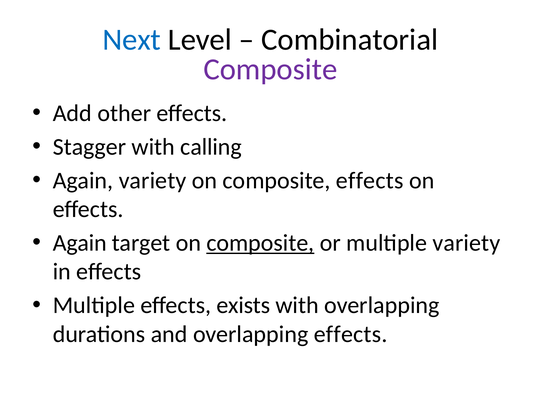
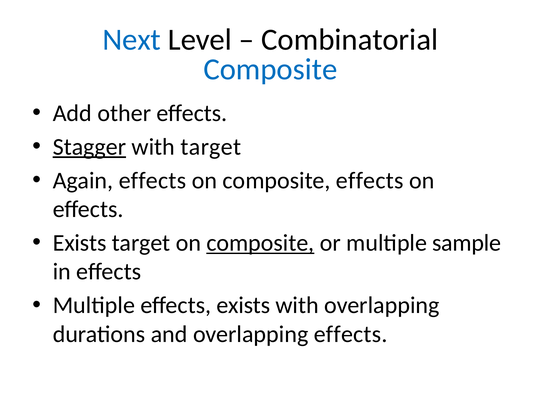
Composite at (270, 69) colour: purple -> blue
Stagger underline: none -> present
with calling: calling -> target
Again variety: variety -> effects
Again at (80, 243): Again -> Exists
multiple variety: variety -> sample
